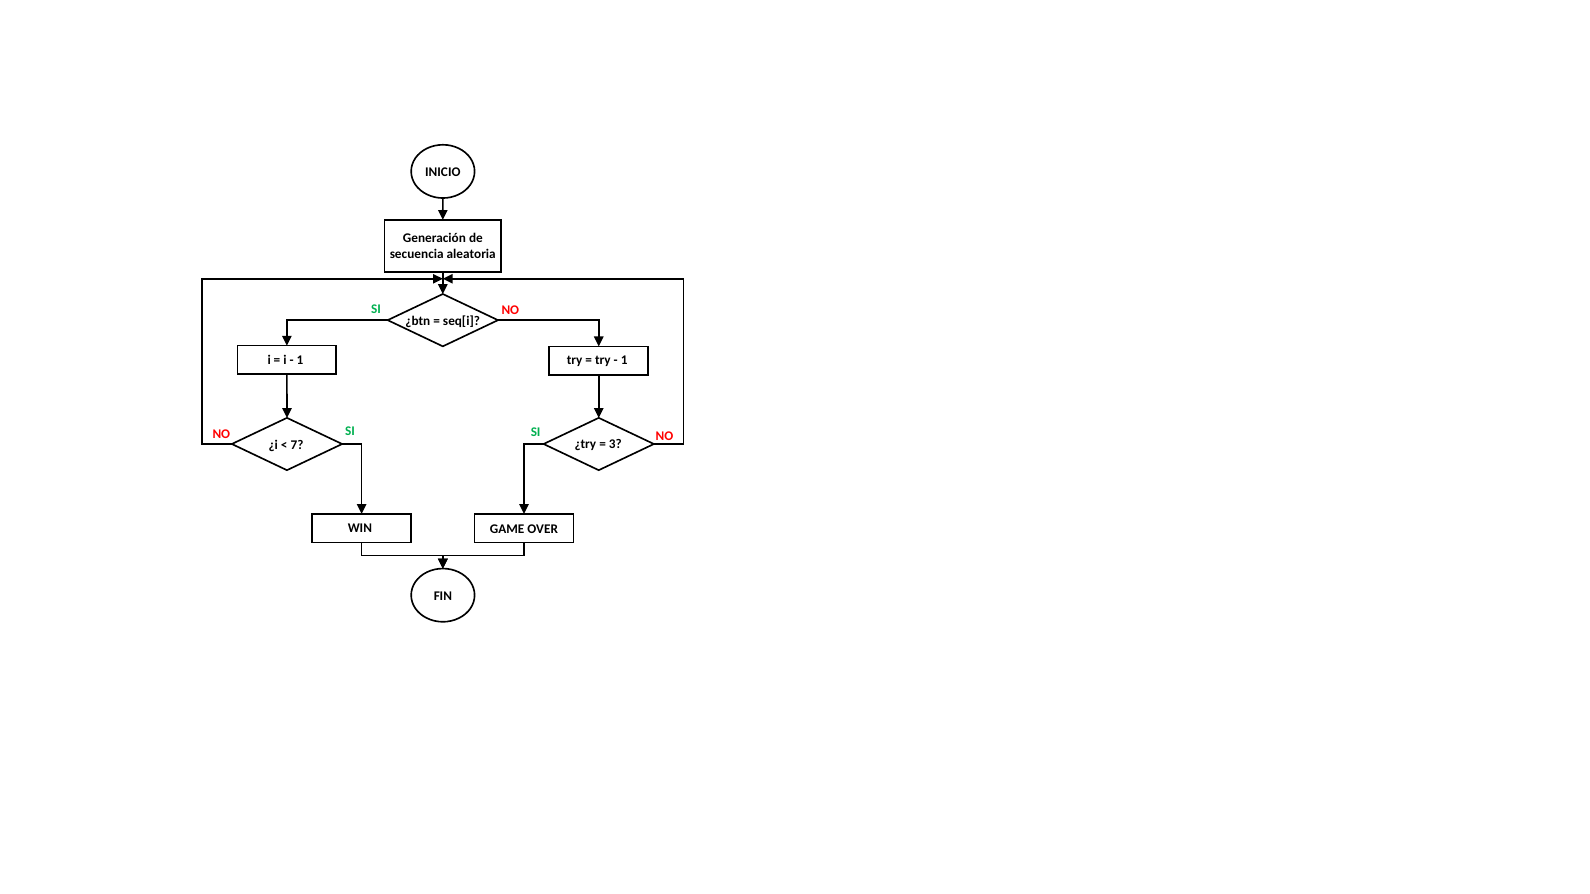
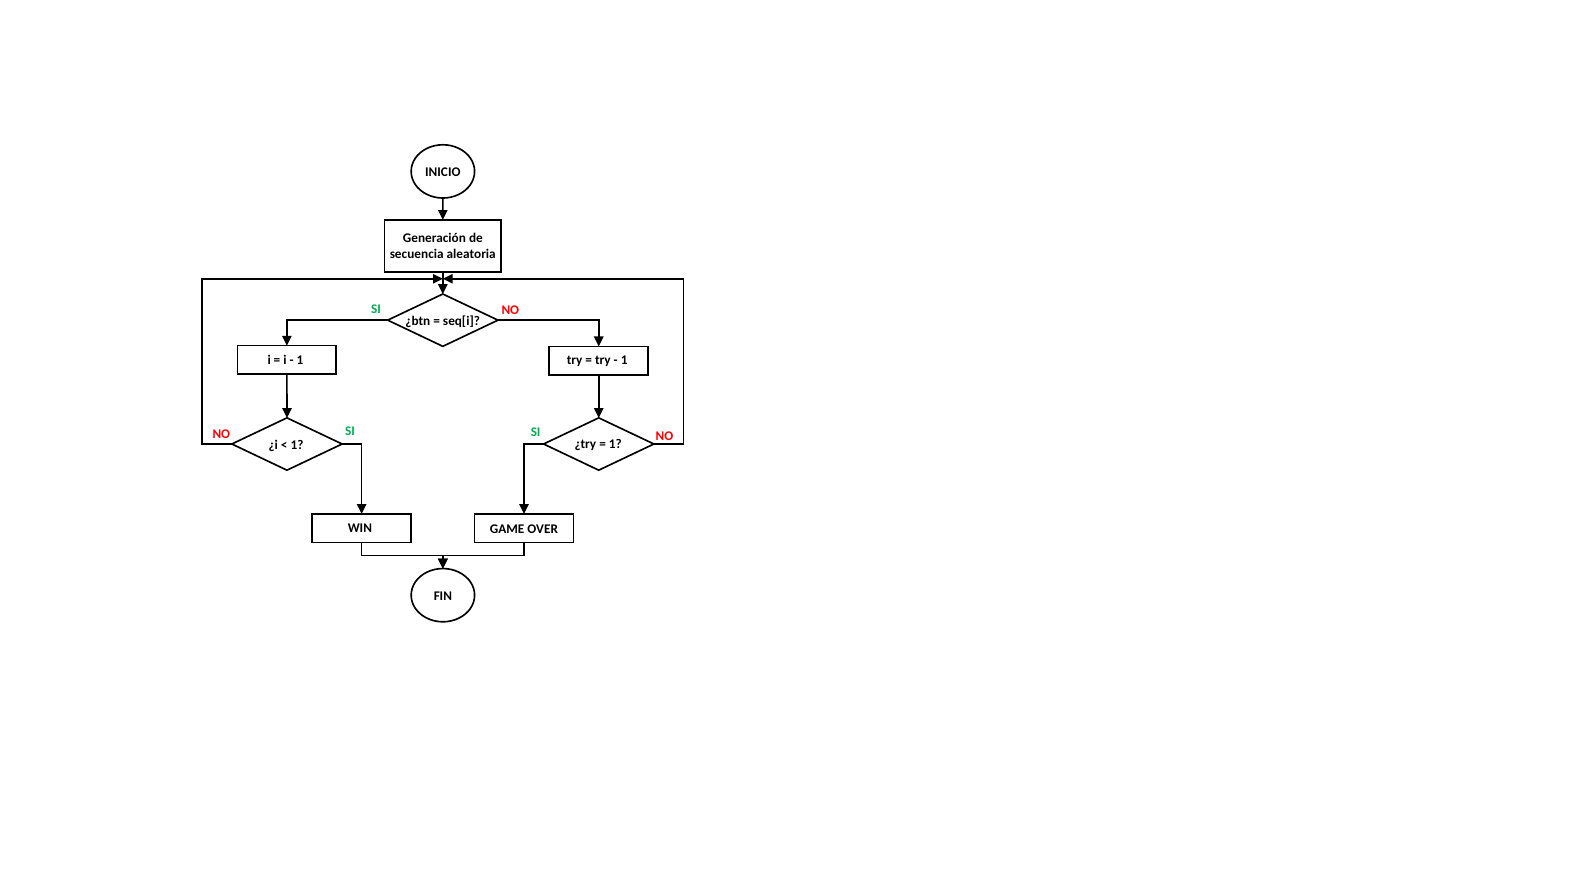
7 at (297, 445): 7 -> 1
3 at (615, 444): 3 -> 1
